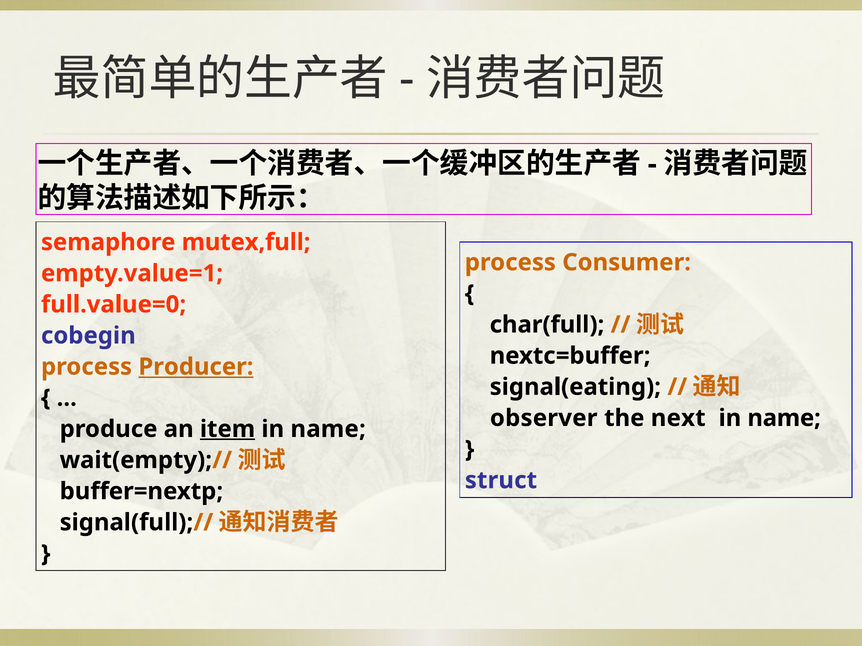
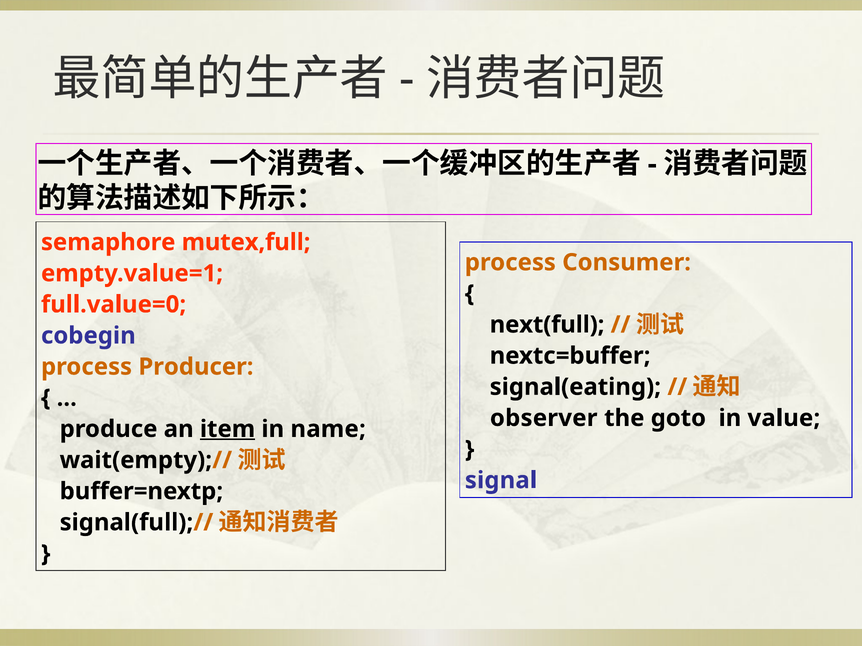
char(full: char(full -> next(full
Producer underline: present -> none
next: next -> goto
name at (784, 418): name -> value
struct: struct -> signal
